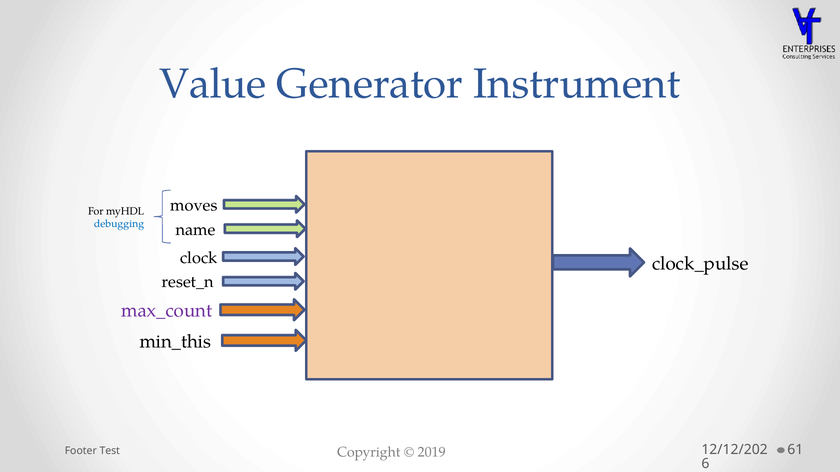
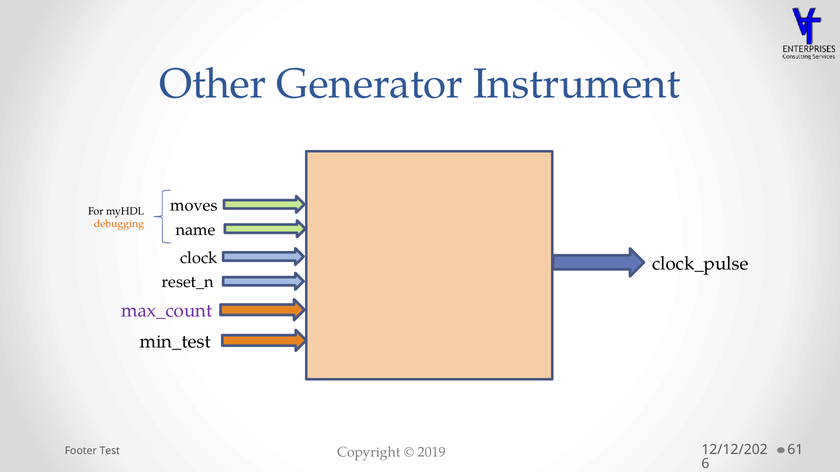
Value: Value -> Other
debugging colour: blue -> orange
min_this: min_this -> min_test
